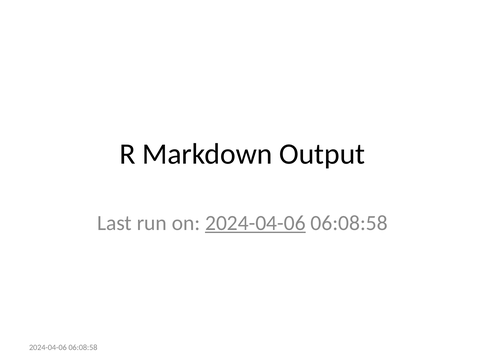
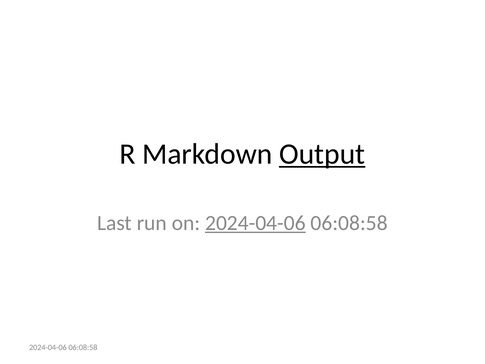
Output underline: none -> present
